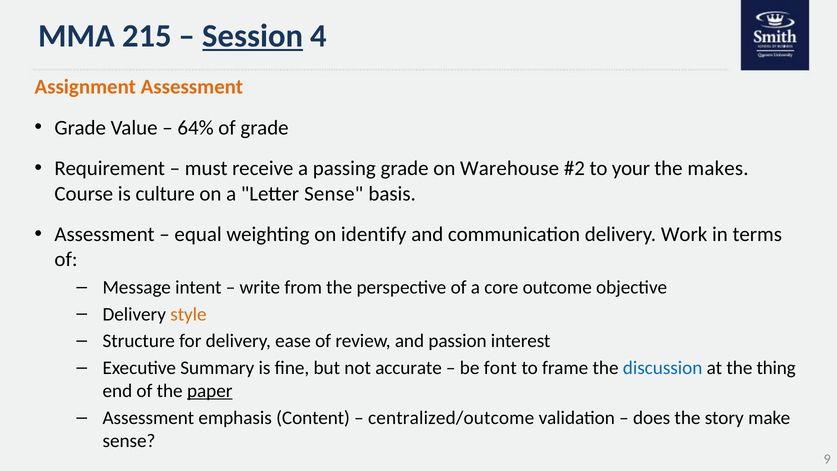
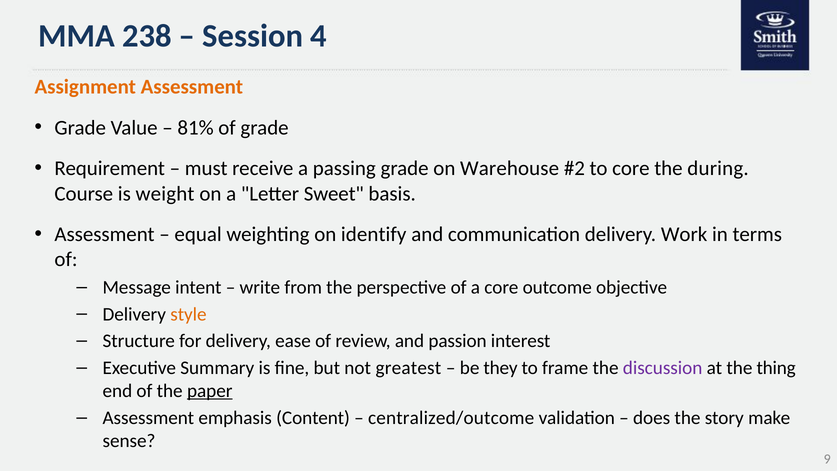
215: 215 -> 238
Session underline: present -> none
64%: 64% -> 81%
to your: your -> core
makes: makes -> during
culture: culture -> weight
Letter Sense: Sense -> Sweet
accurate: accurate -> greatest
font: font -> they
discussion colour: blue -> purple
